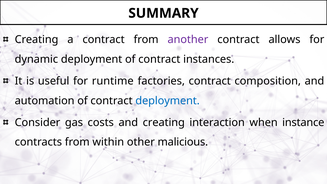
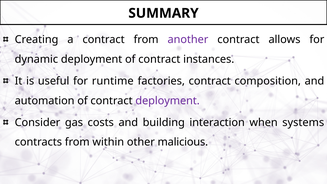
deployment at (168, 101) colour: blue -> purple
and creating: creating -> building
instance: instance -> systems
